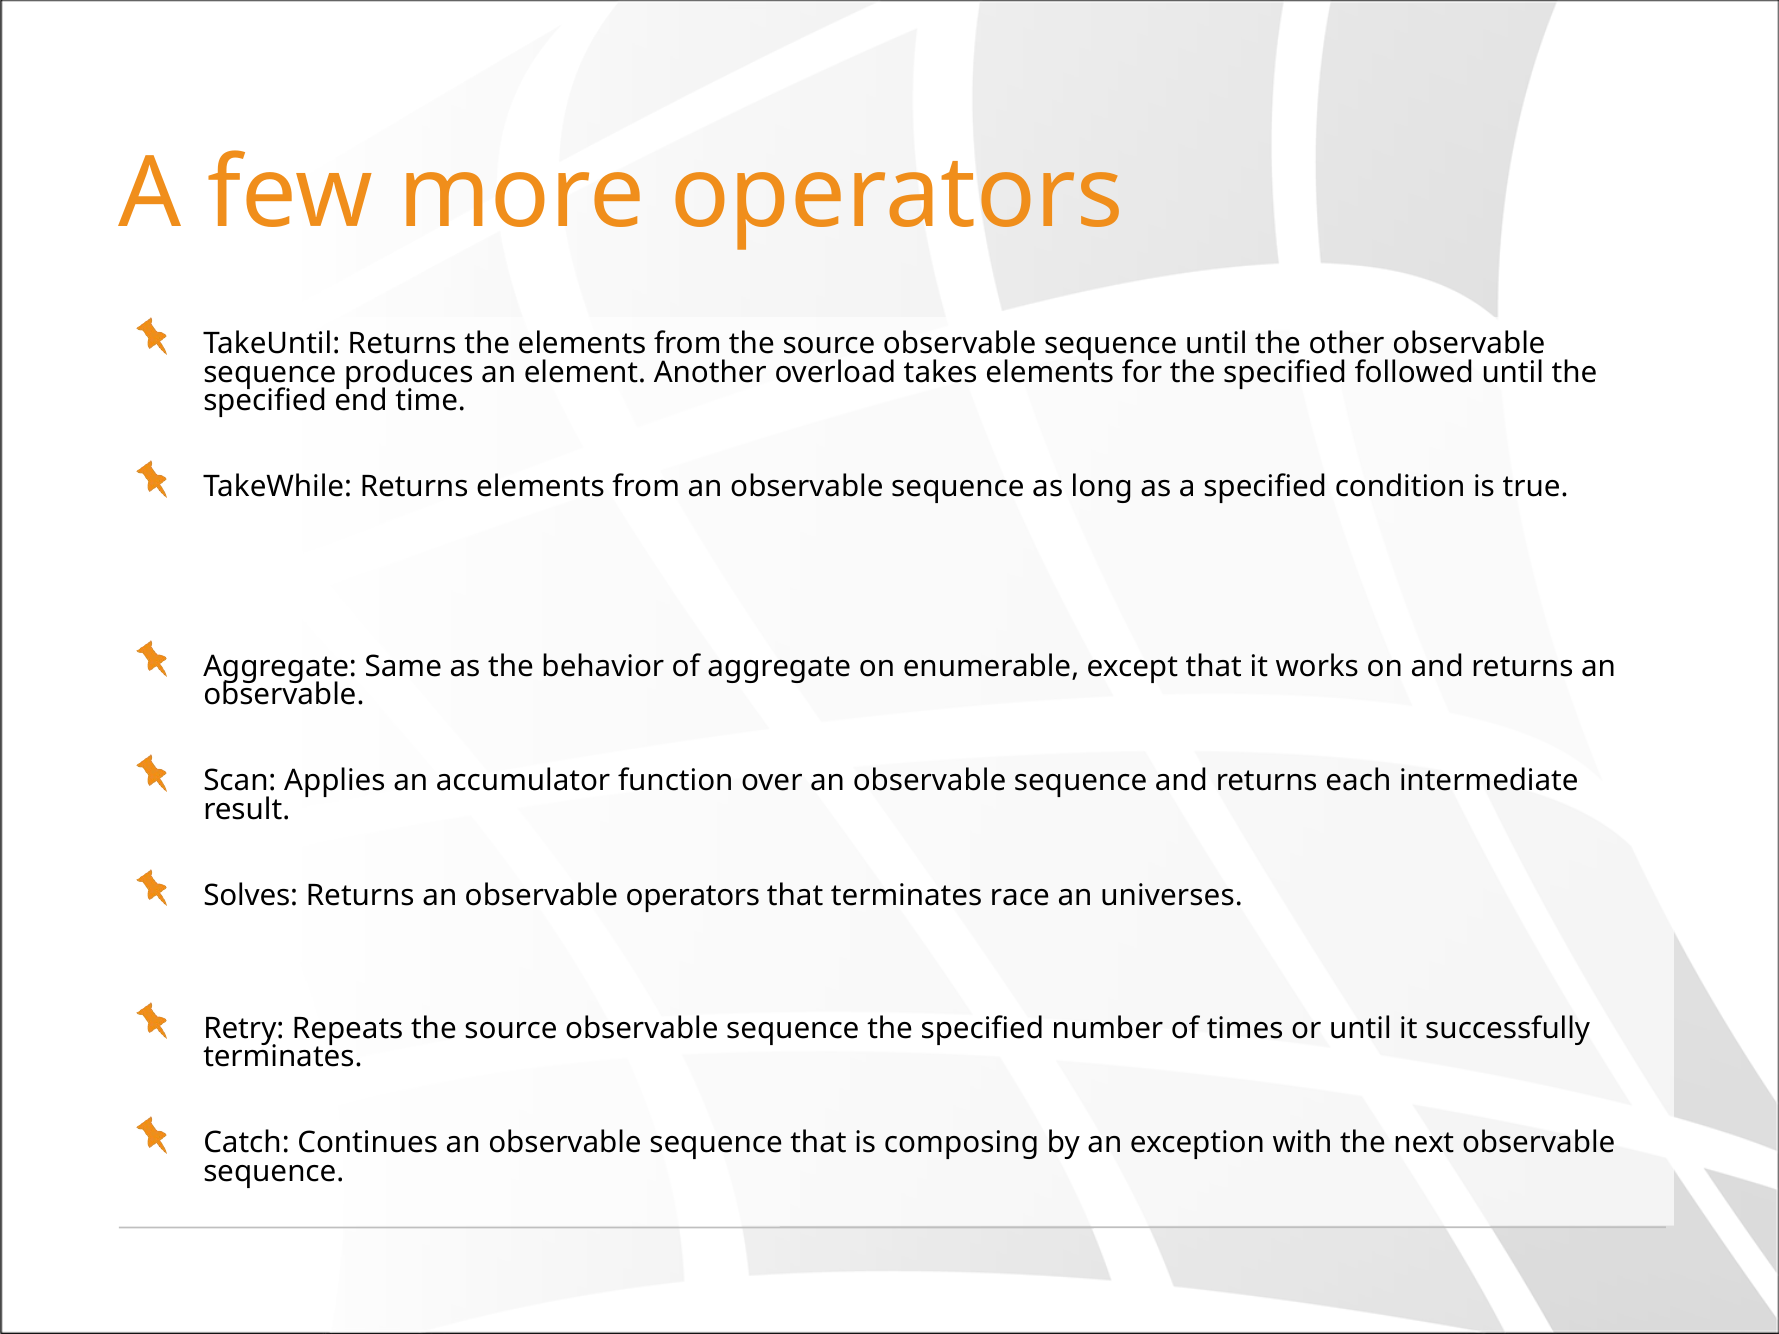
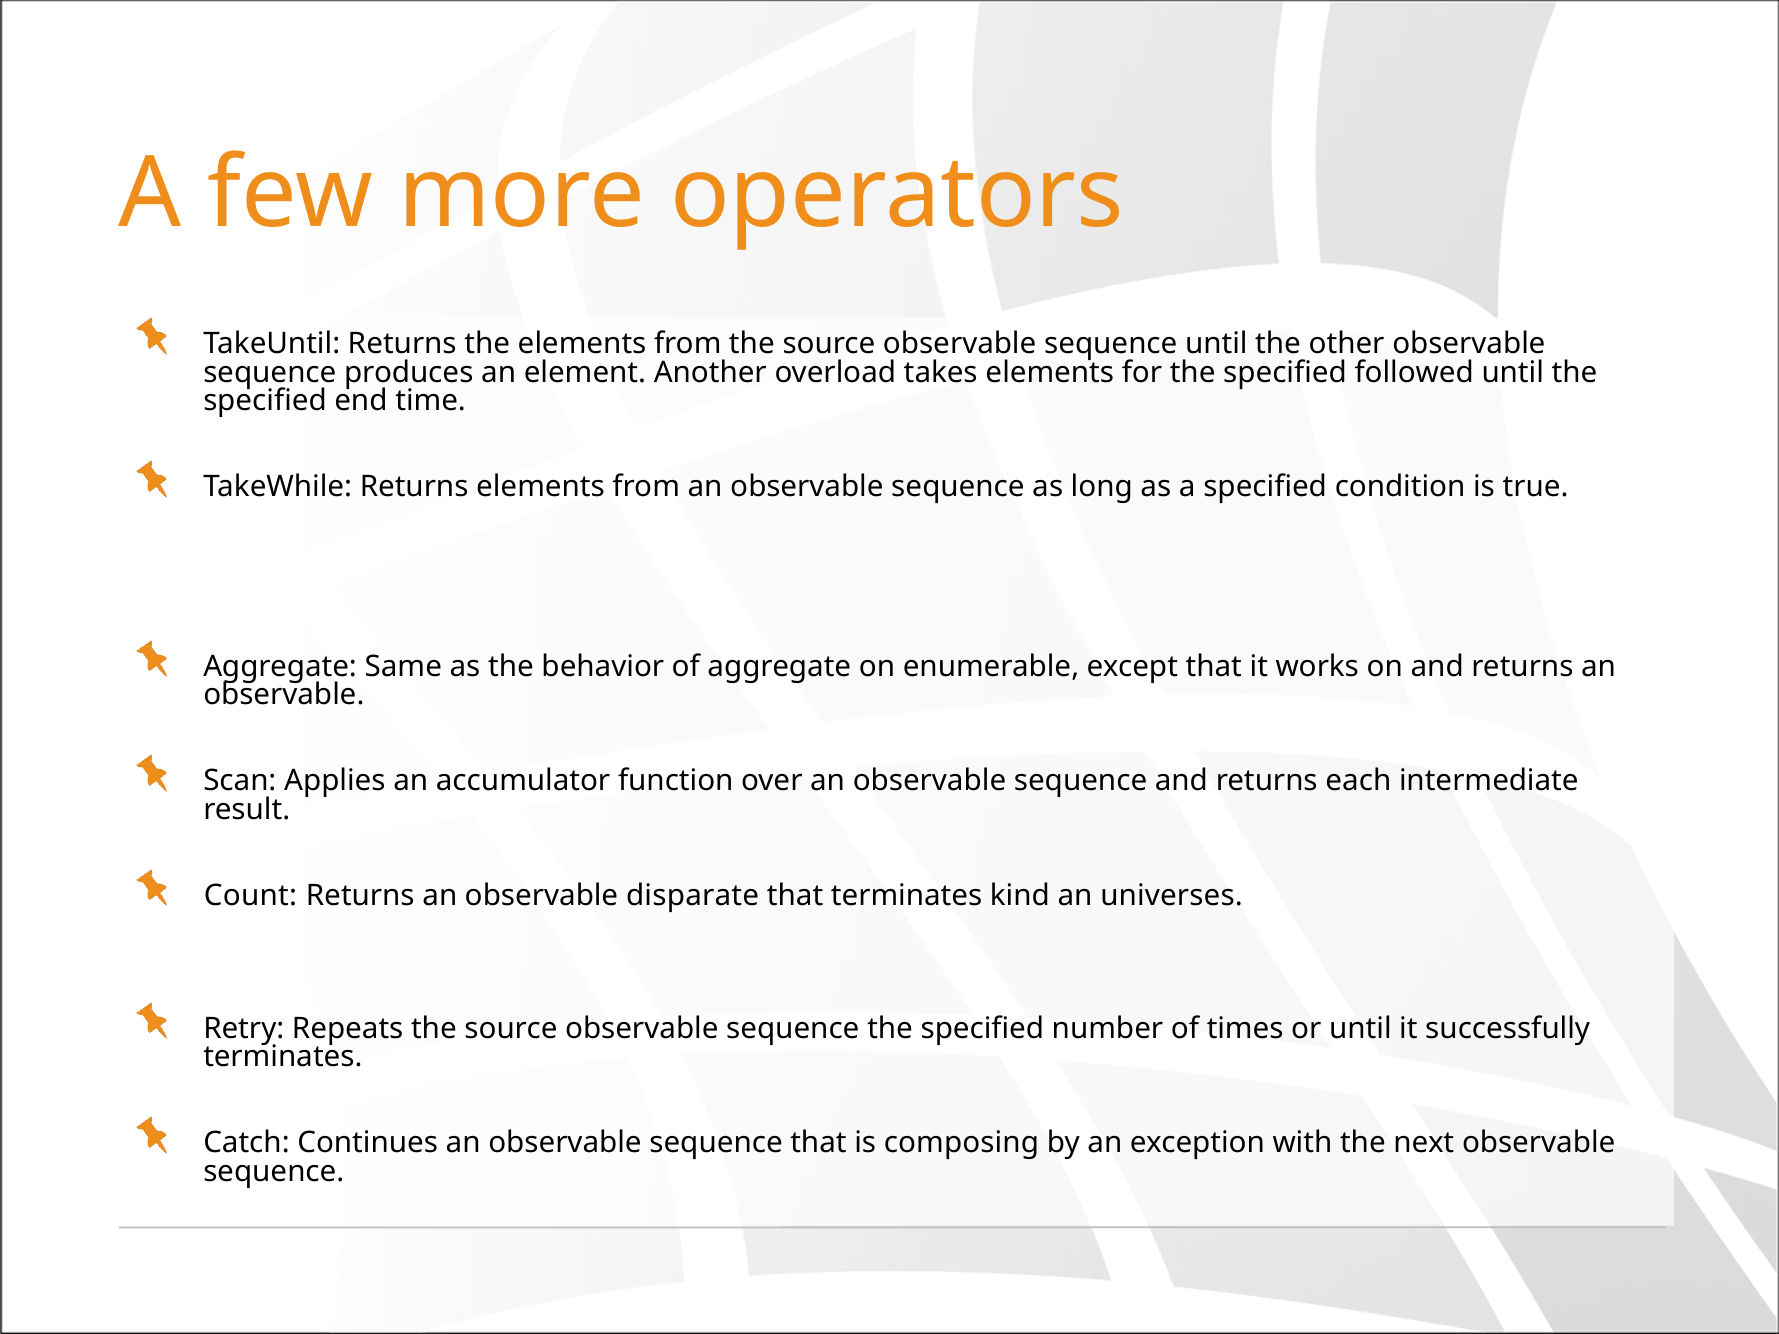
Solves: Solves -> Count
observable operators: operators -> disparate
race: race -> kind
